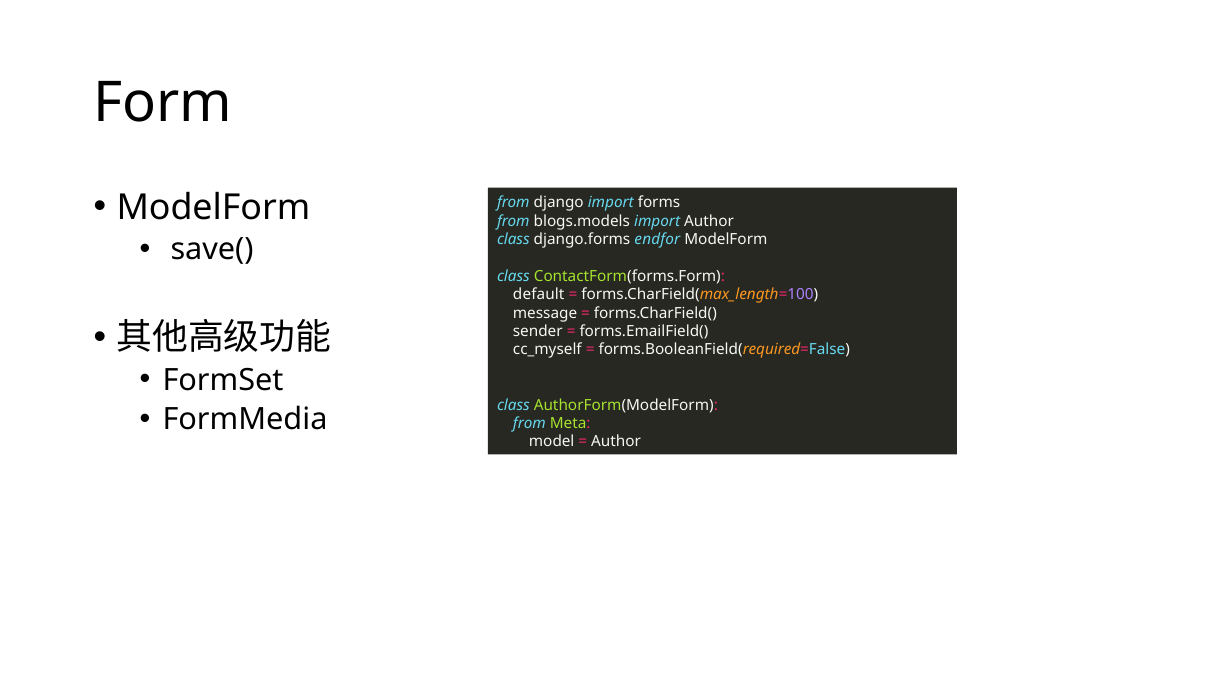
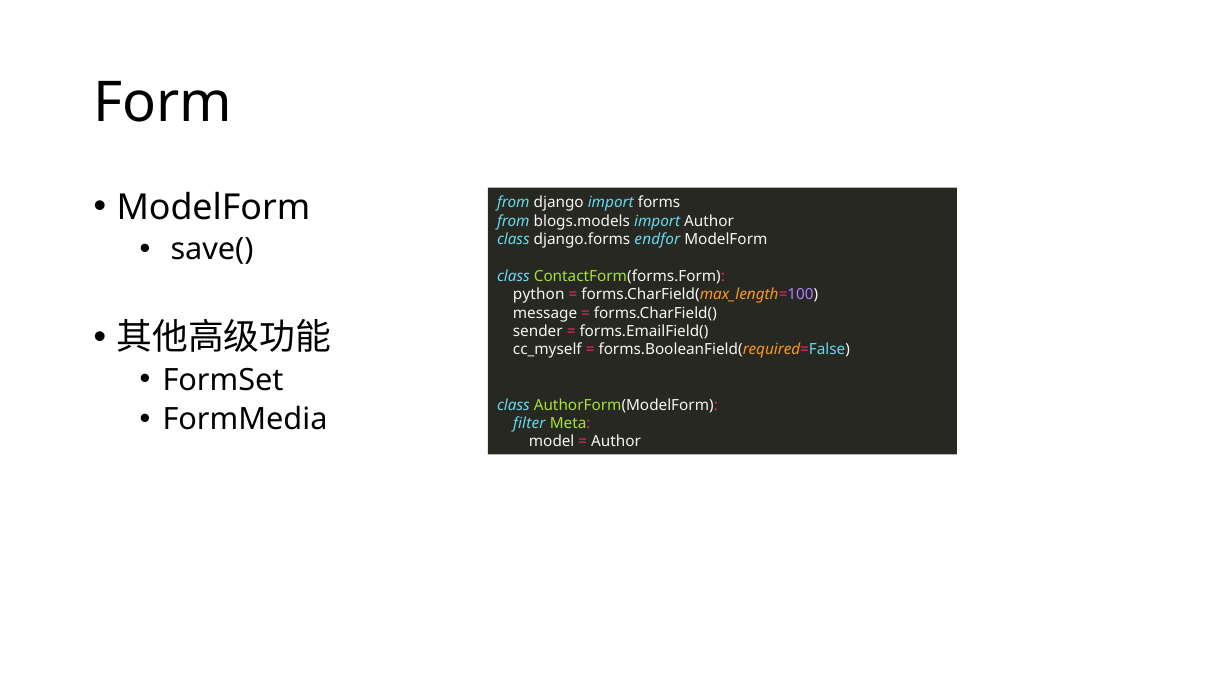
default: default -> python
from at (529, 423): from -> filter
